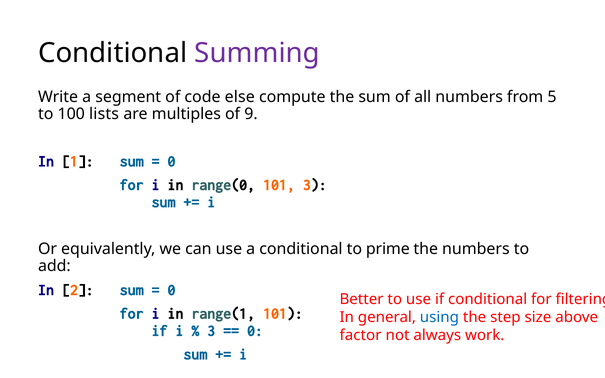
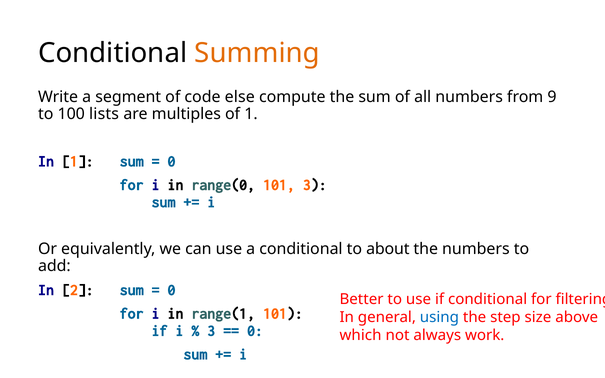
Summing colour: purple -> orange
5: 5 -> 9
of 9: 9 -> 1
prime: prime -> about
factor: factor -> which
